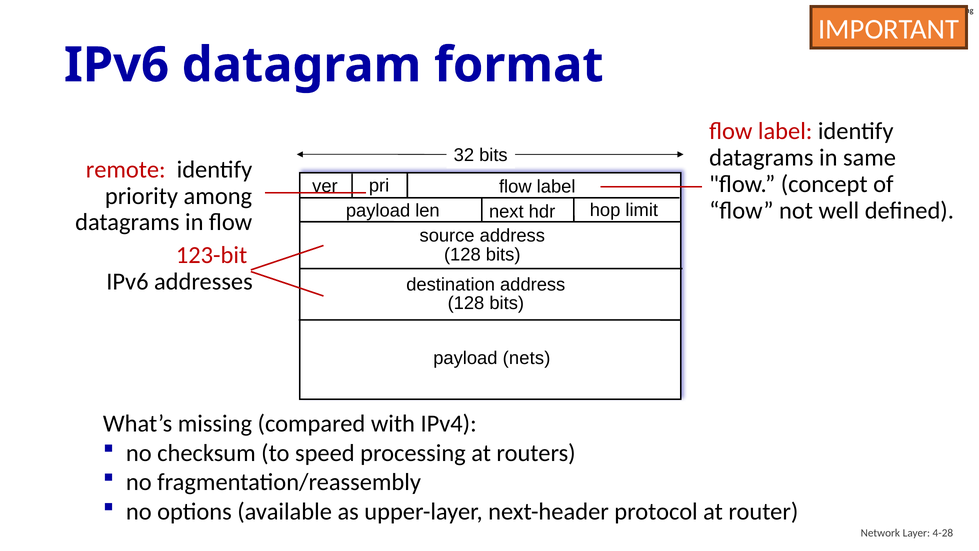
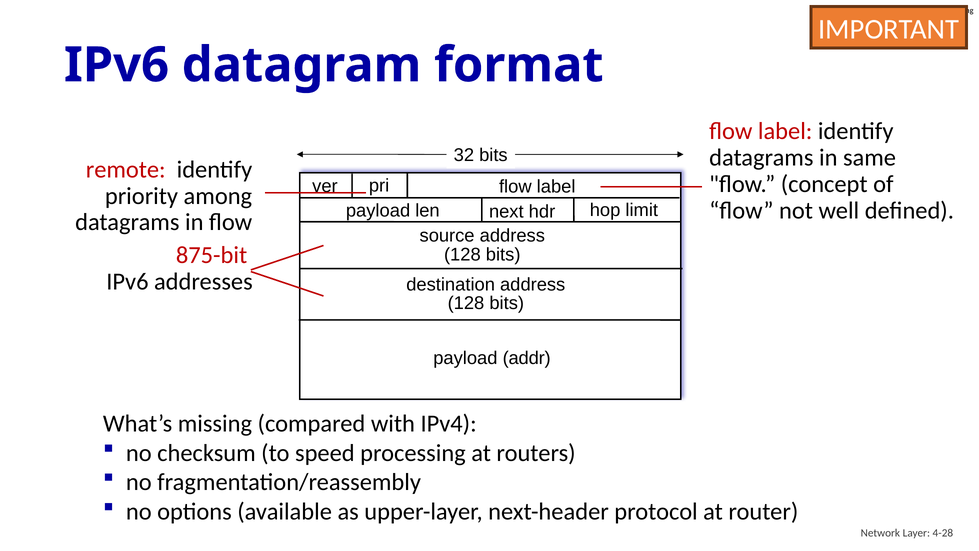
123-bit: 123-bit -> 875-bit
nets: nets -> addr
